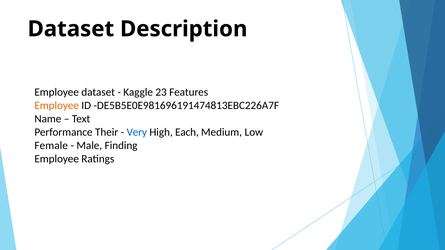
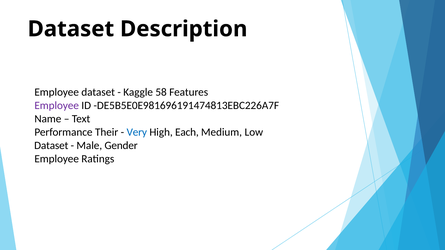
23: 23 -> 58
Employee at (57, 105) colour: orange -> purple
Female at (51, 146): Female -> Dataset
Finding: Finding -> Gender
